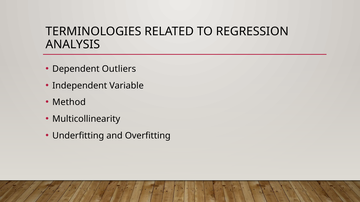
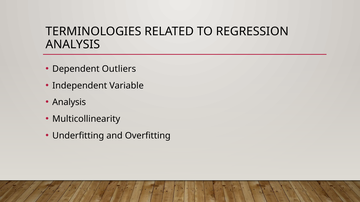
Method at (69, 102): Method -> Analysis
